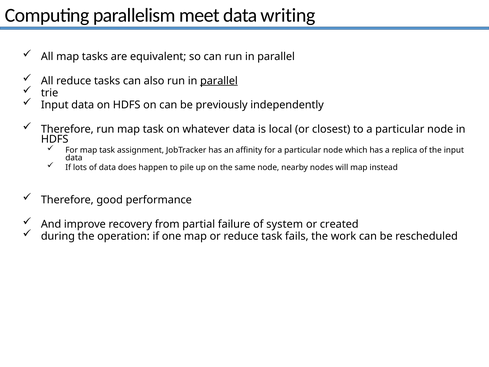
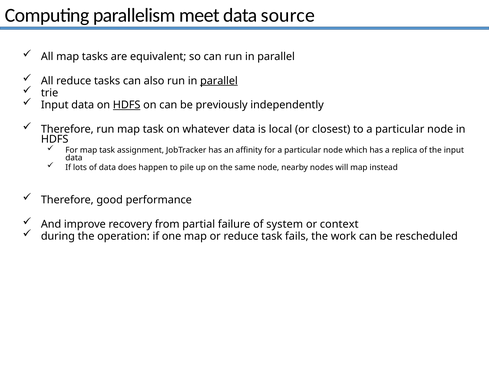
writing: writing -> source
HDFS at (127, 105) underline: none -> present
created: created -> context
